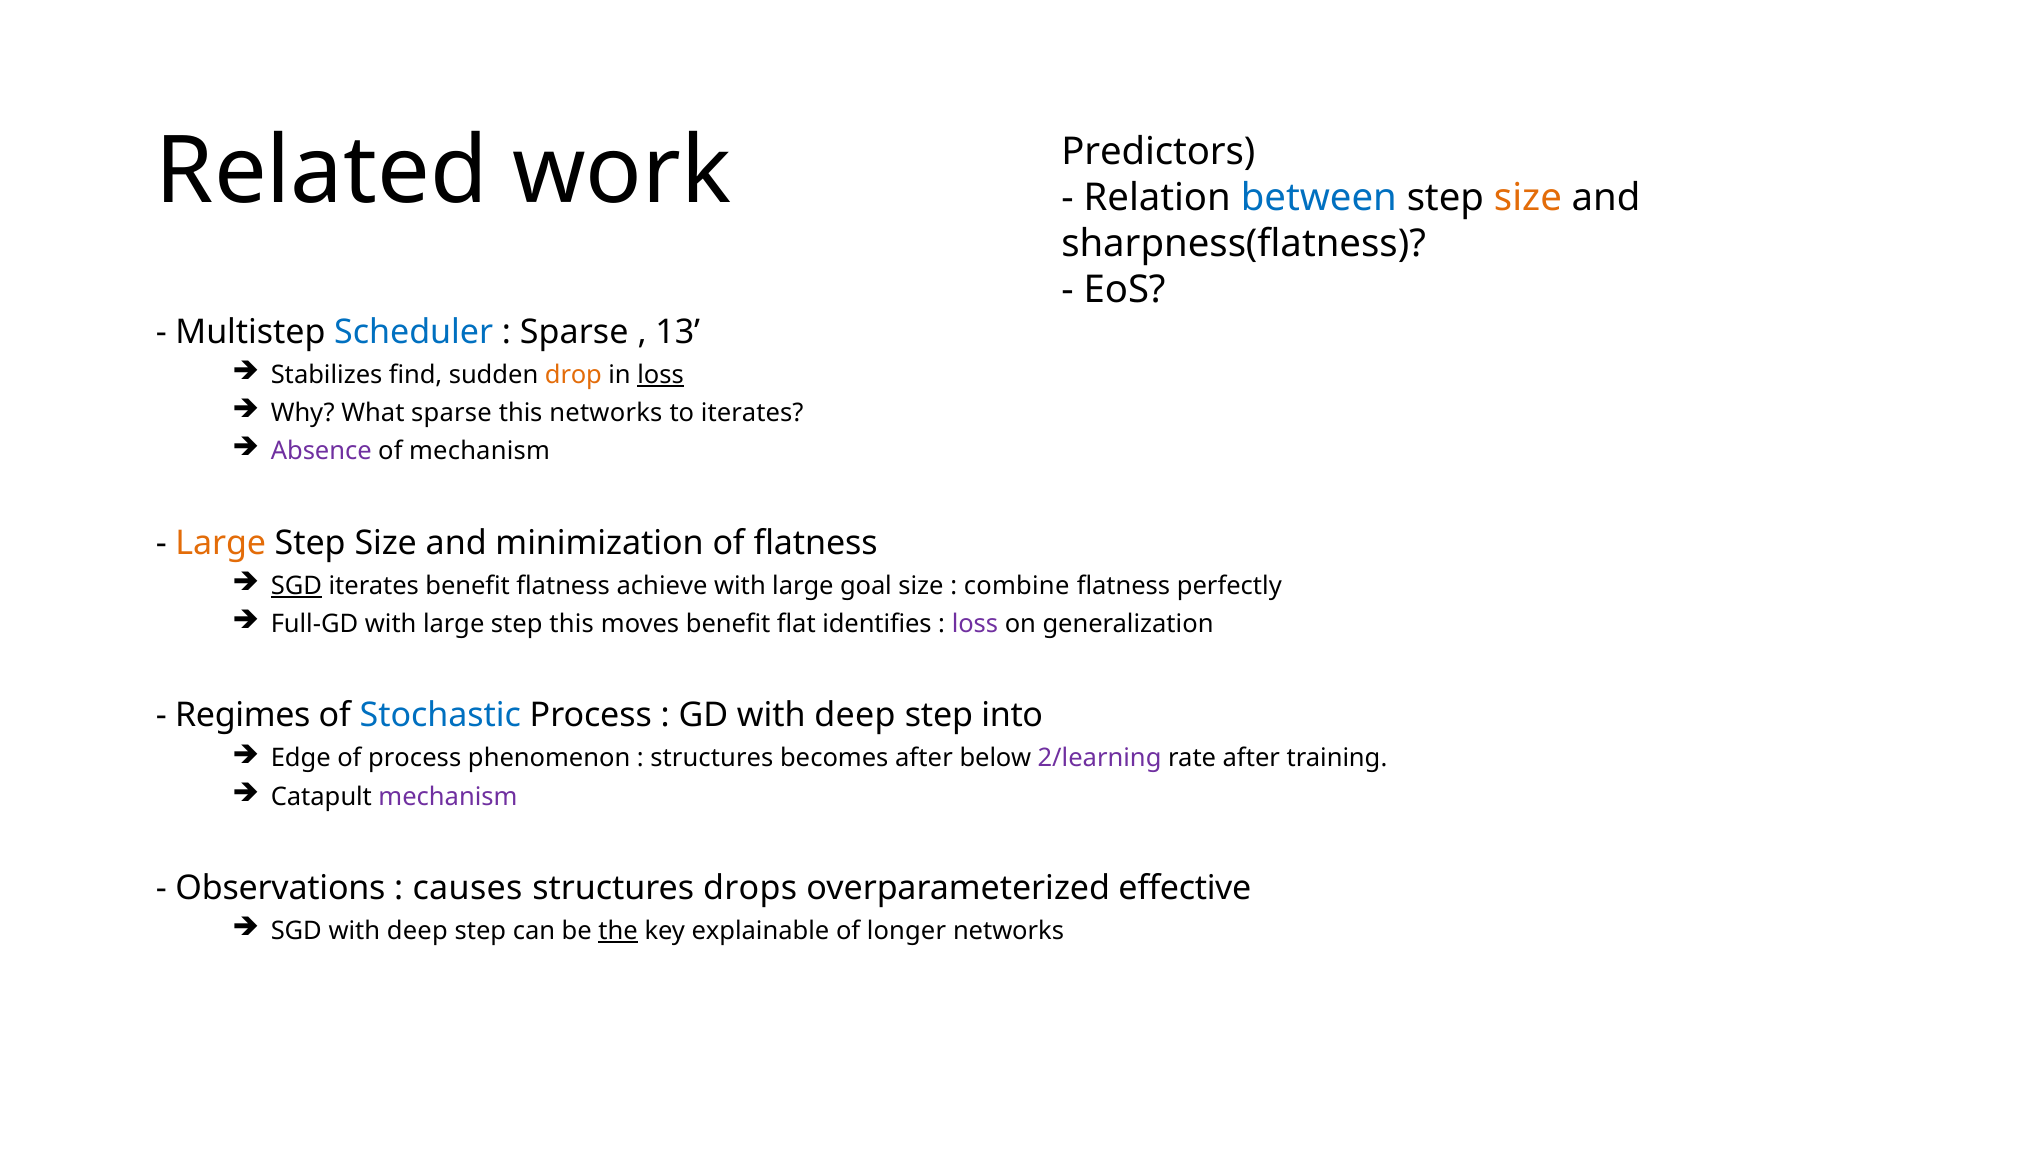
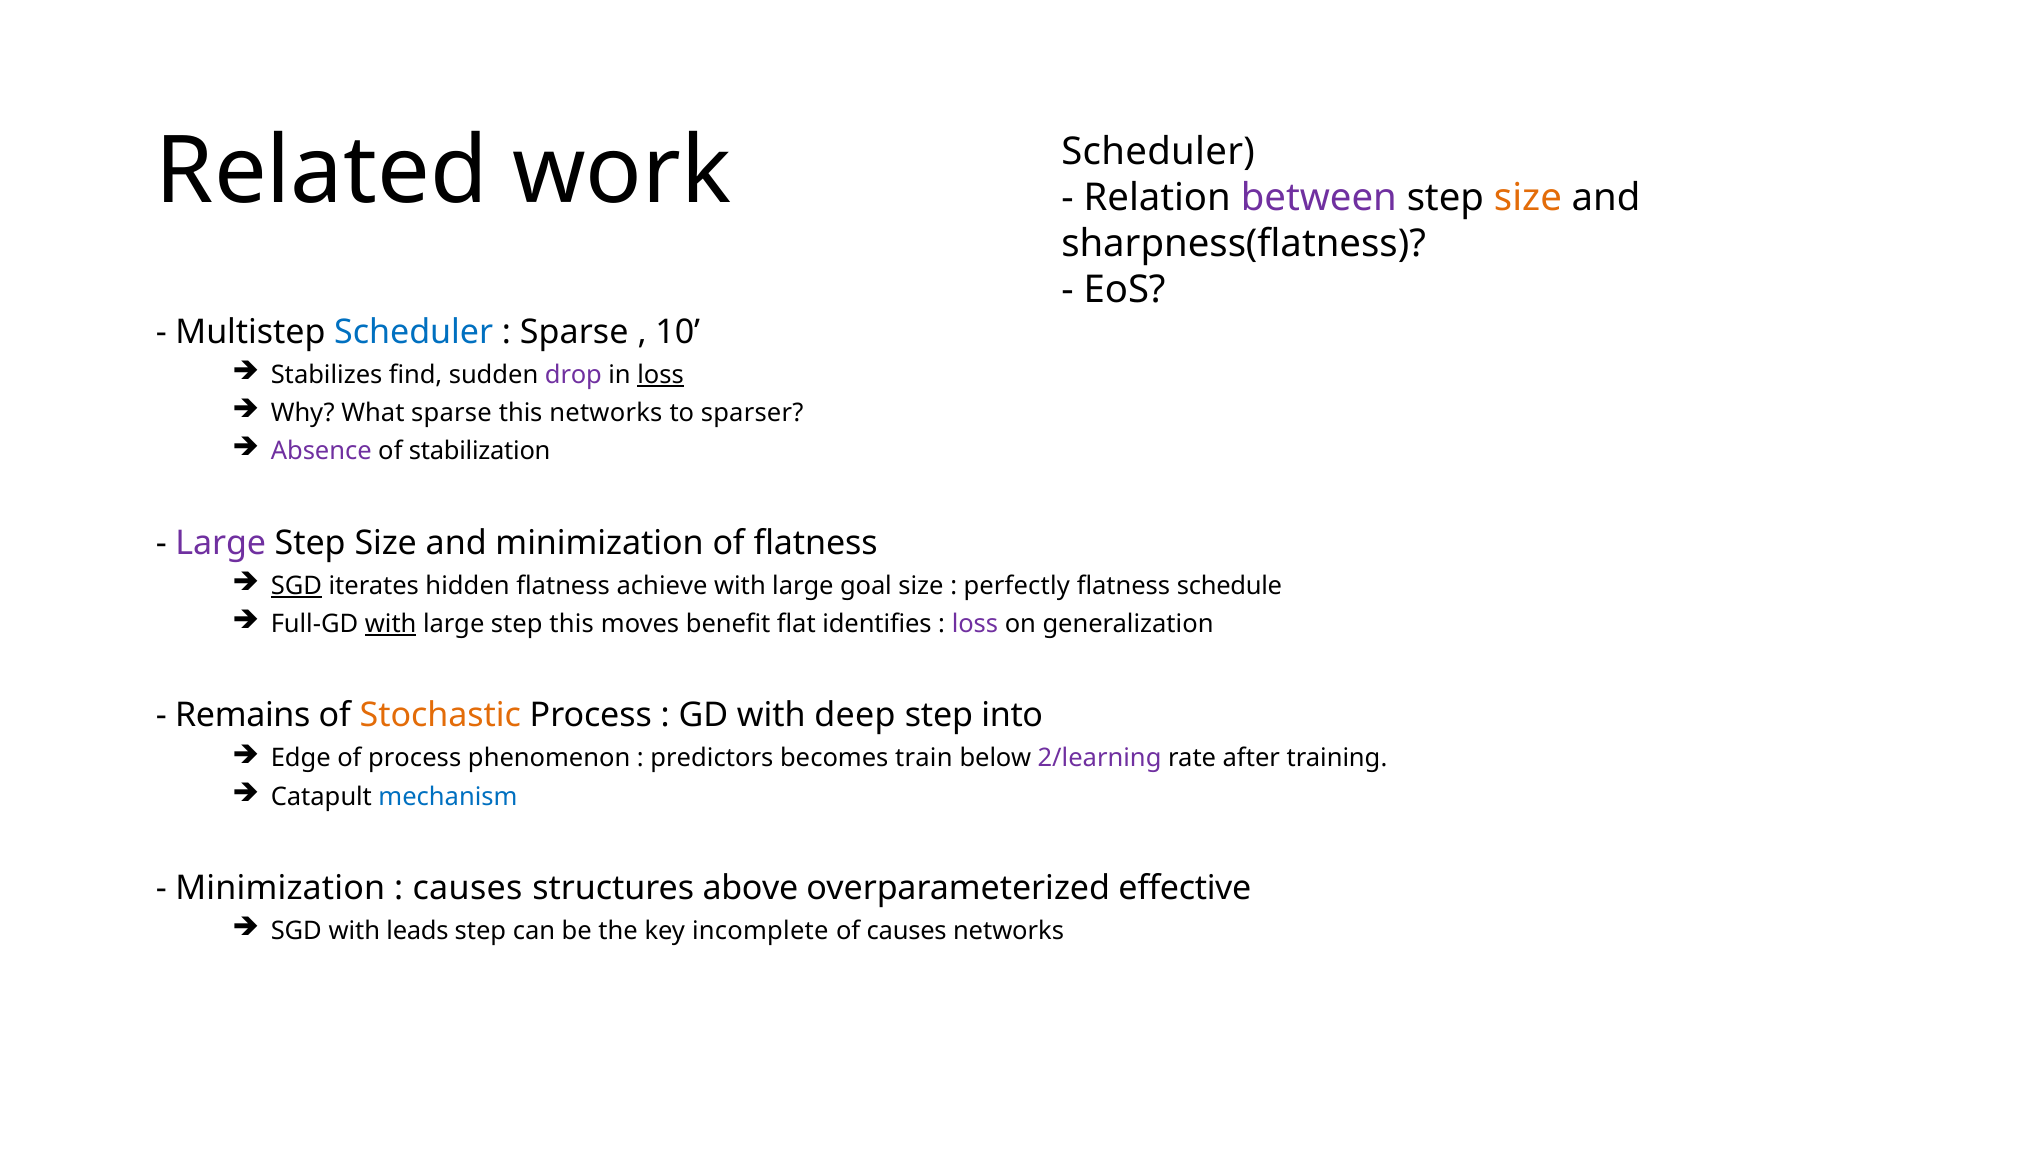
Predictors at (1158, 151): Predictors -> Scheduler
between colour: blue -> purple
13: 13 -> 10
drop colour: orange -> purple
to iterates: iterates -> sparser
of mechanism: mechanism -> stabilization
Large at (221, 543) colour: orange -> purple
iterates benefit: benefit -> hidden
combine: combine -> perfectly
perfectly: perfectly -> schedule
with at (391, 624) underline: none -> present
Regimes: Regimes -> Remains
Stochastic colour: blue -> orange
structures at (712, 758): structures -> predictors
becomes after: after -> train
mechanism at (448, 797) colour: purple -> blue
Observations at (280, 888): Observations -> Minimization
drops: drops -> above
SGD with deep: deep -> leads
the underline: present -> none
explainable: explainable -> incomplete
of longer: longer -> causes
